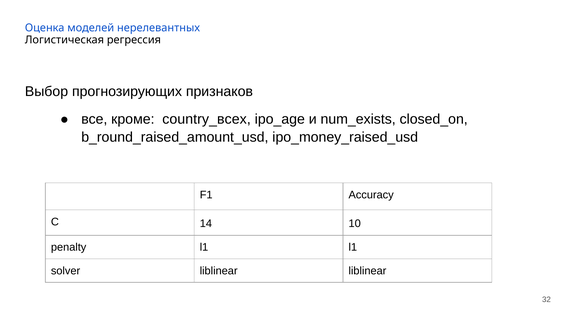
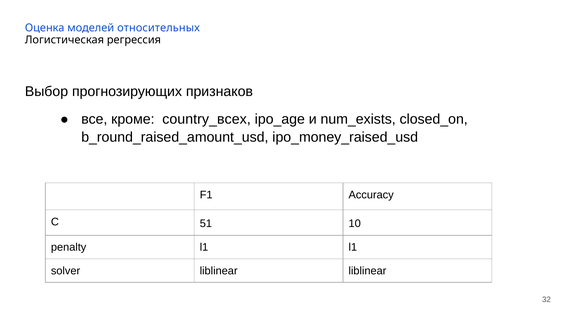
нерелевантных: нерелевантных -> относительных
14: 14 -> 51
